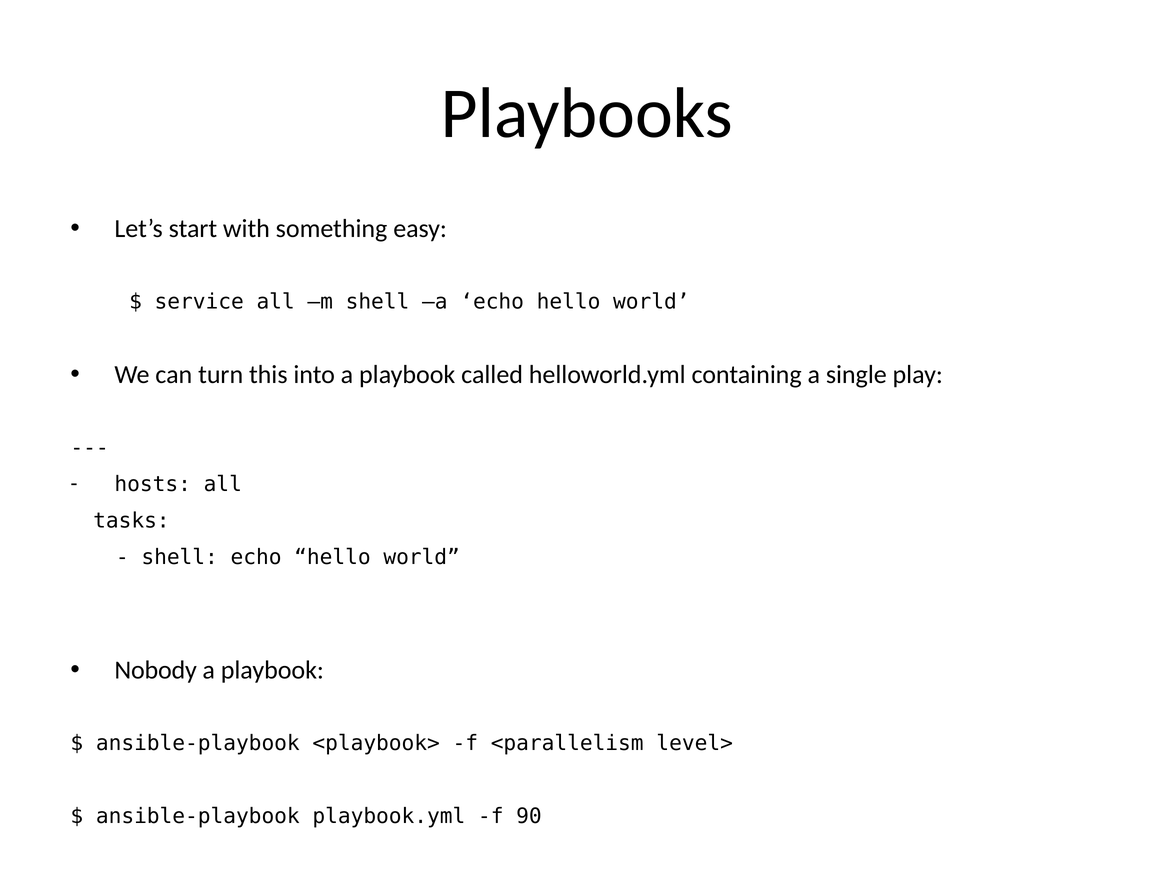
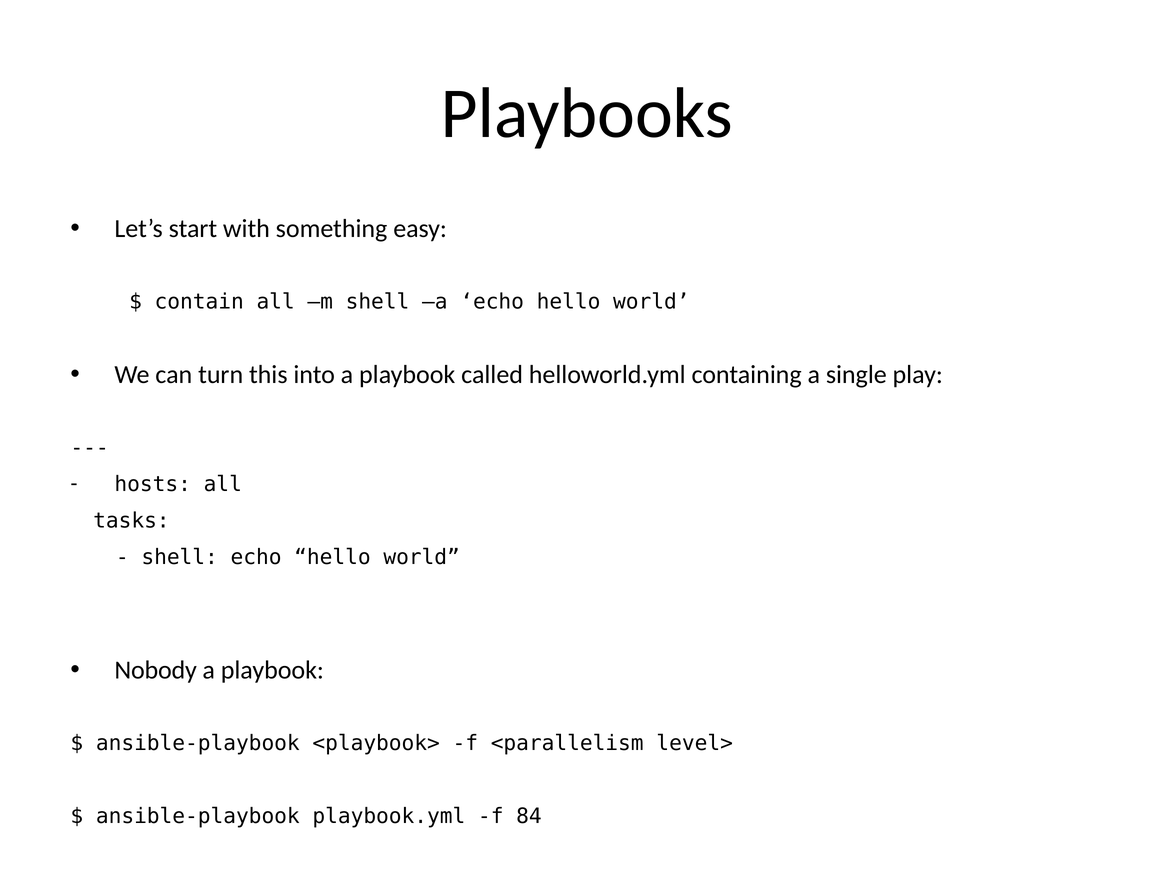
service: service -> contain
90: 90 -> 84
